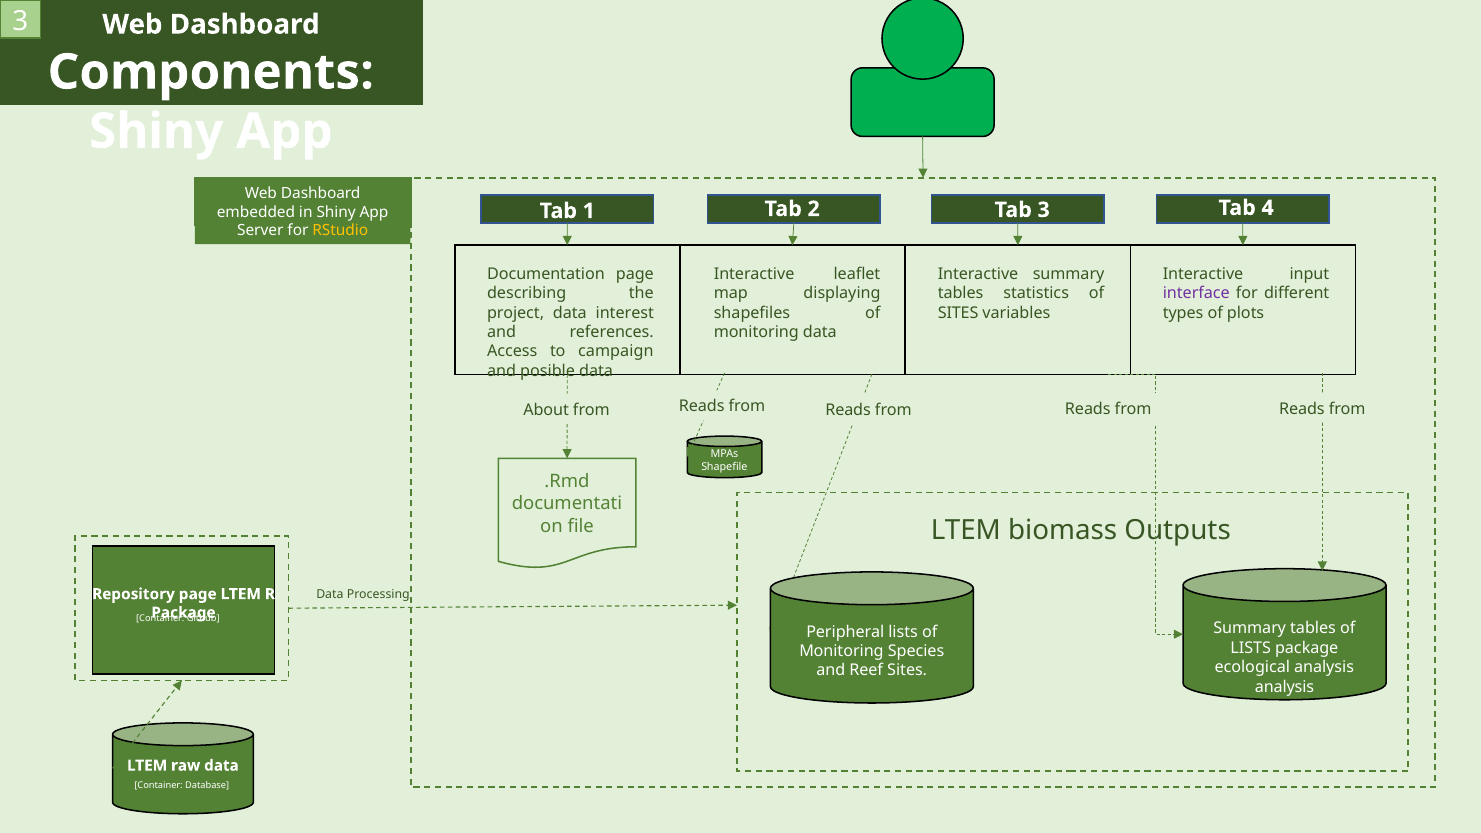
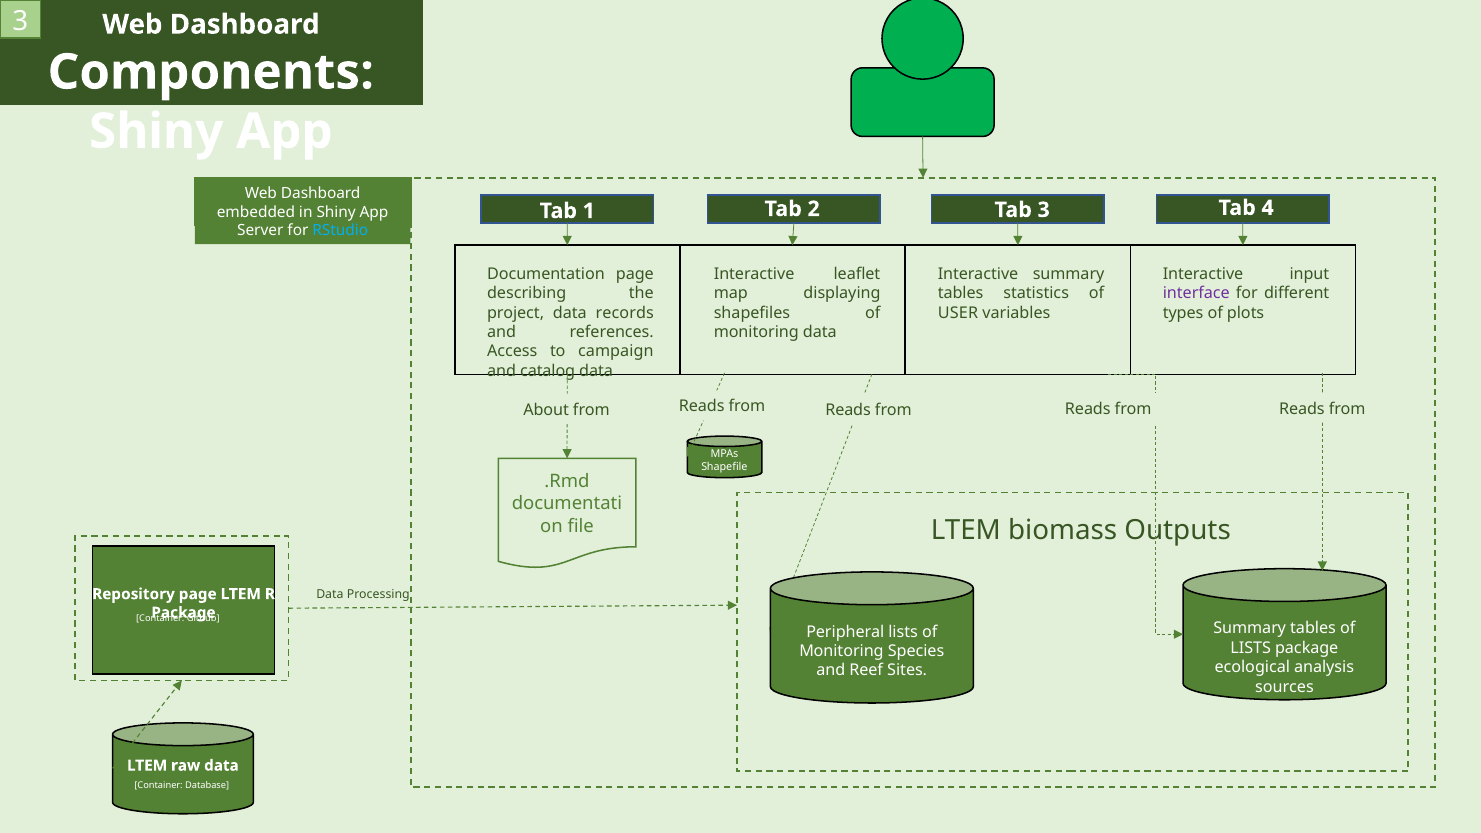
RStudio colour: yellow -> light blue
interest: interest -> records
SITES at (958, 313): SITES -> USER
posible: posible -> catalog
analysis at (1285, 687): analysis -> sources
